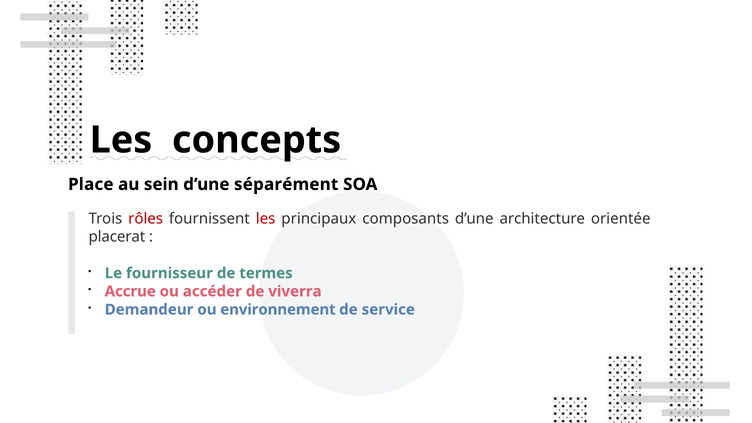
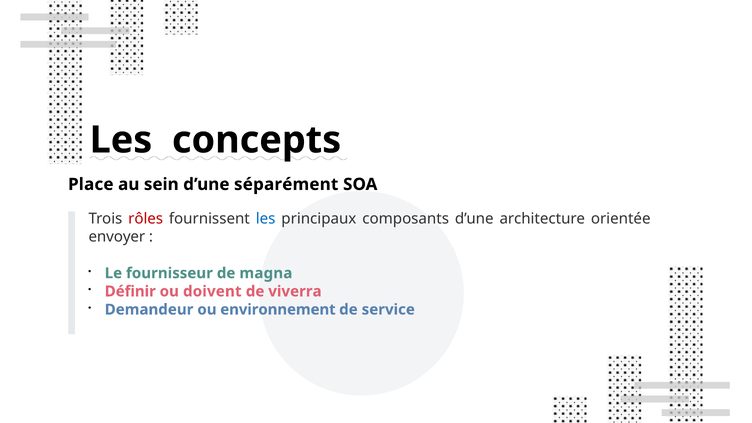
les at (266, 219) colour: red -> blue
placerat: placerat -> envoyer
termes: termes -> magna
Accrue: Accrue -> Définir
accéder: accéder -> doivent
